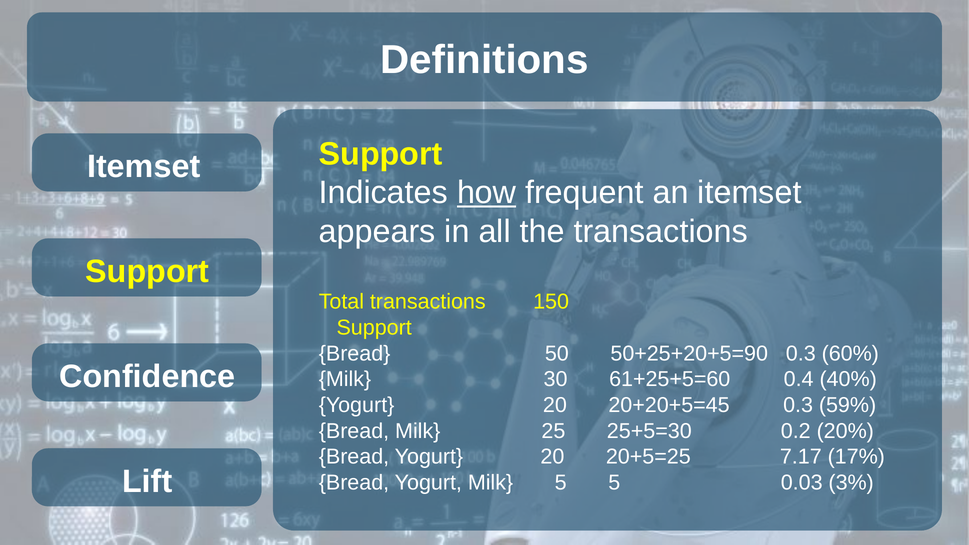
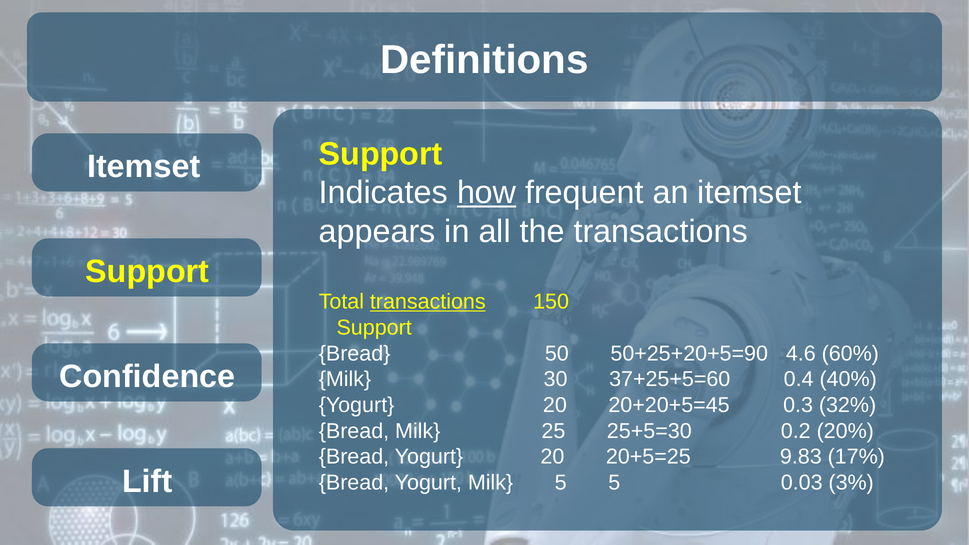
transactions at (428, 302) underline: none -> present
50+25+20+5=90 0.3: 0.3 -> 4.6
61+25+5=60: 61+25+5=60 -> 37+25+5=60
59%: 59% -> 32%
7.17: 7.17 -> 9.83
